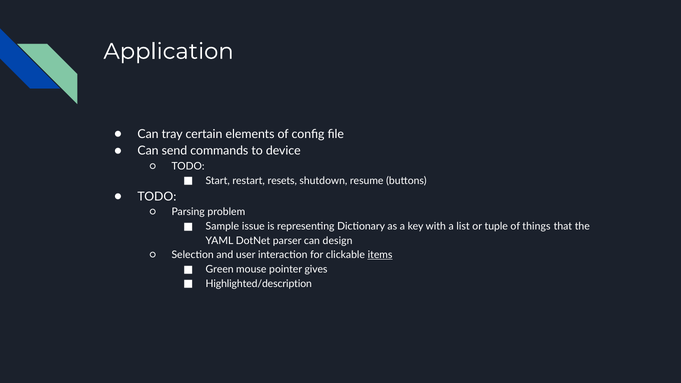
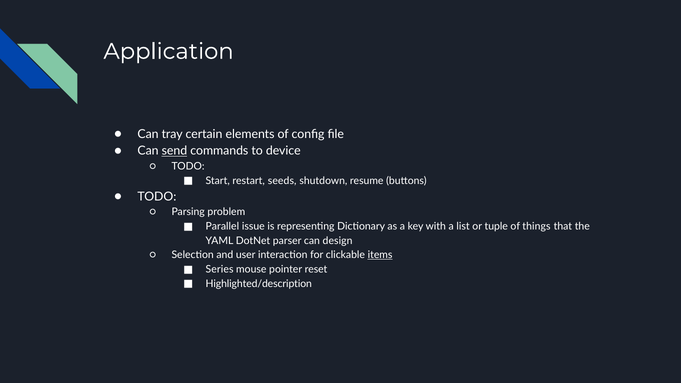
send underline: none -> present
resets: resets -> seeds
Sample: Sample -> Parallel
Green: Green -> Series
gives: gives -> reset
